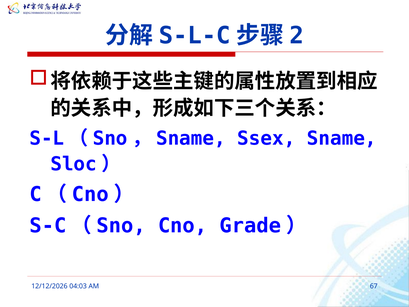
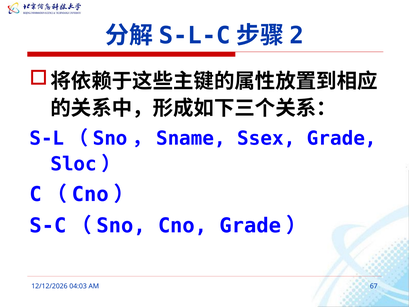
Sname: Sname -> Grade
